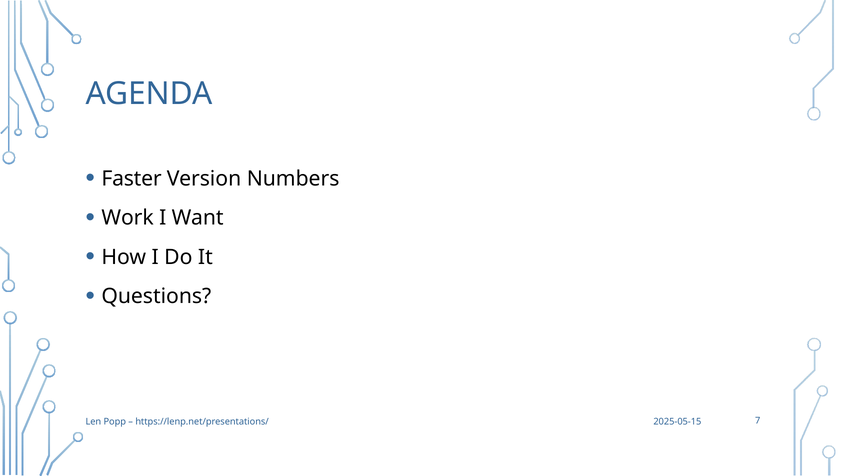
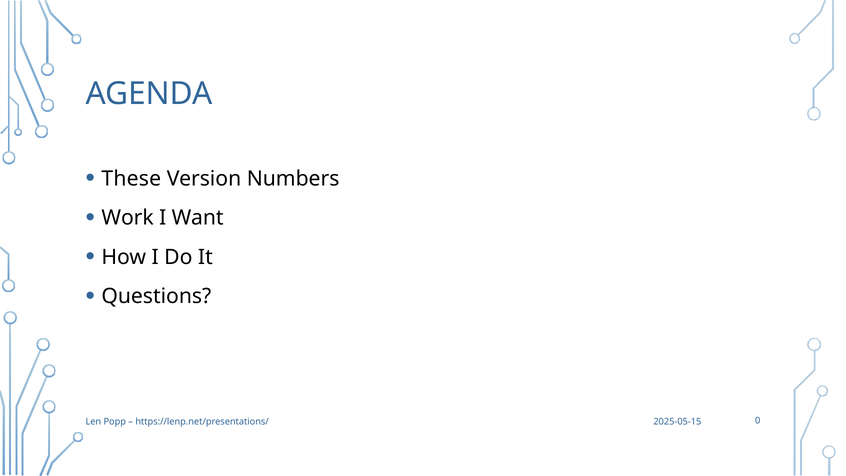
Faster: Faster -> These
7: 7 -> 0
